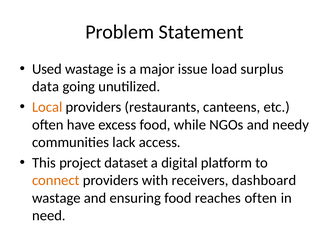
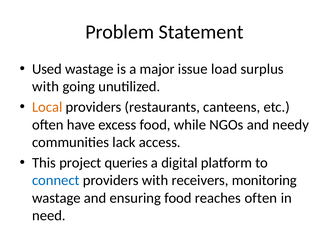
data at (46, 87): data -> with
dataset: dataset -> queries
connect colour: orange -> blue
dashboard: dashboard -> monitoring
